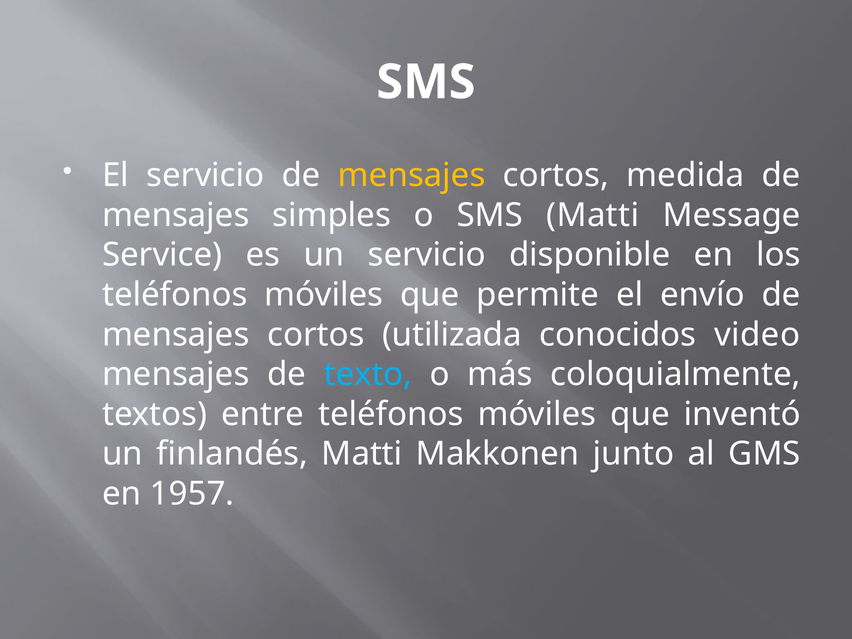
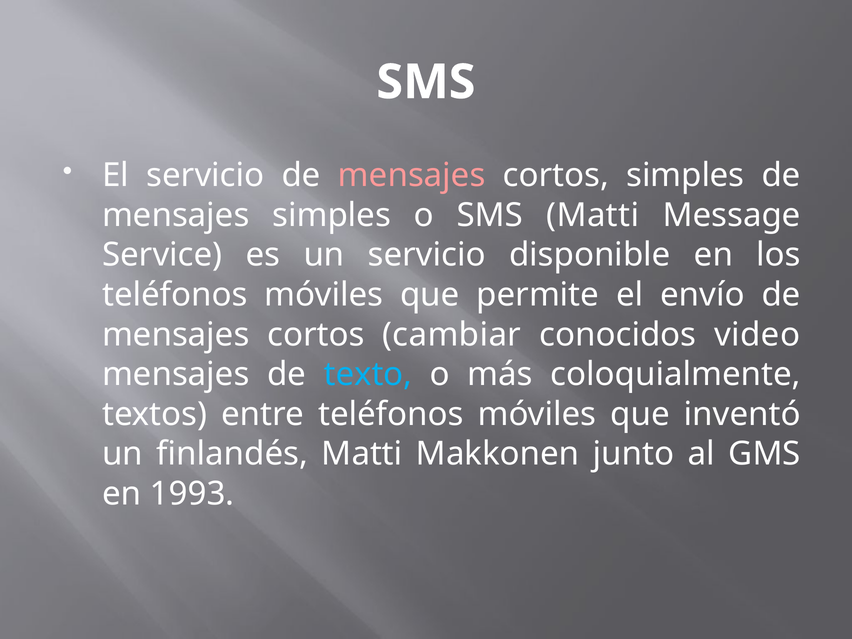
mensajes at (412, 175) colour: yellow -> pink
cortos medida: medida -> simples
utilizada: utilizada -> cambiar
1957: 1957 -> 1993
